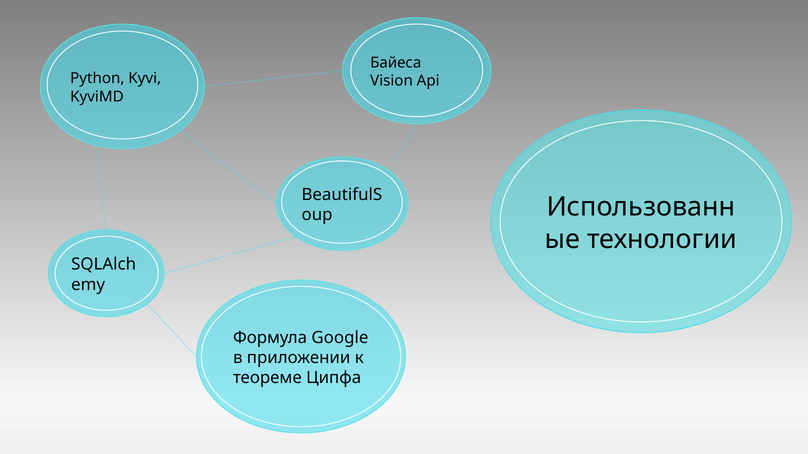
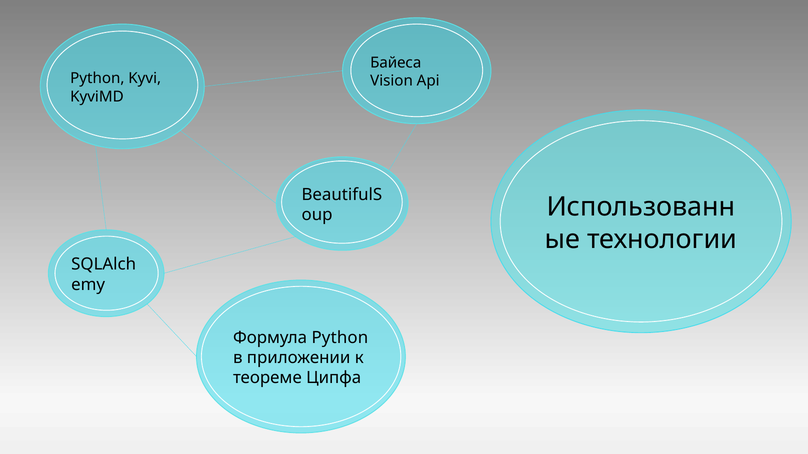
Формула Google: Google -> Python
